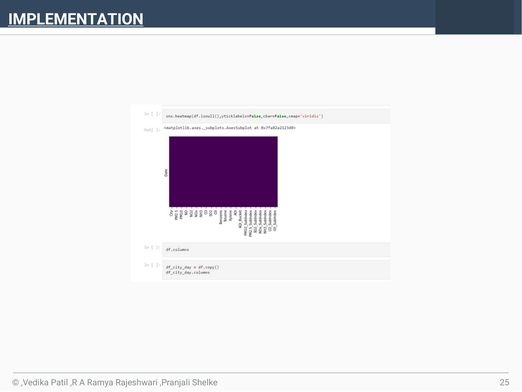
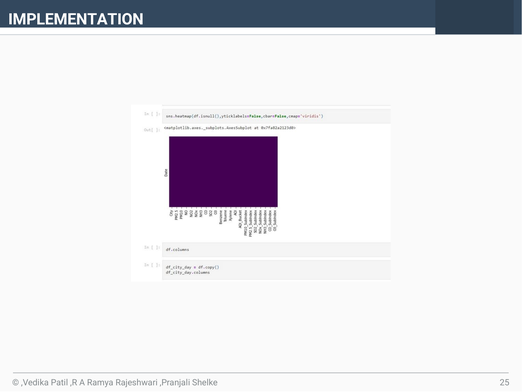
IMPLEMENTATION underline: present -> none
